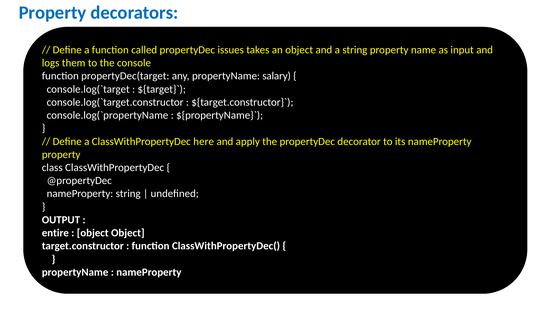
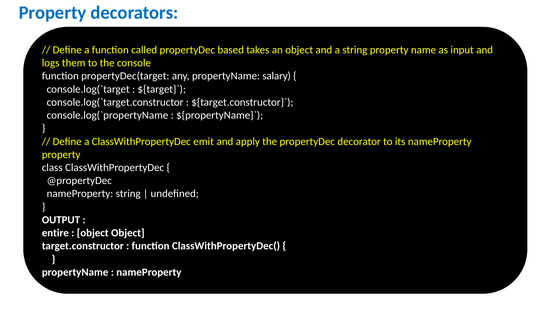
issues: issues -> based
here: here -> emit
